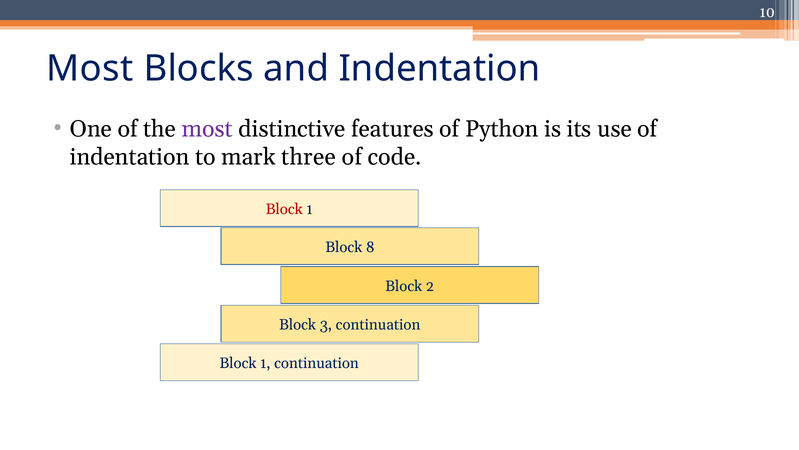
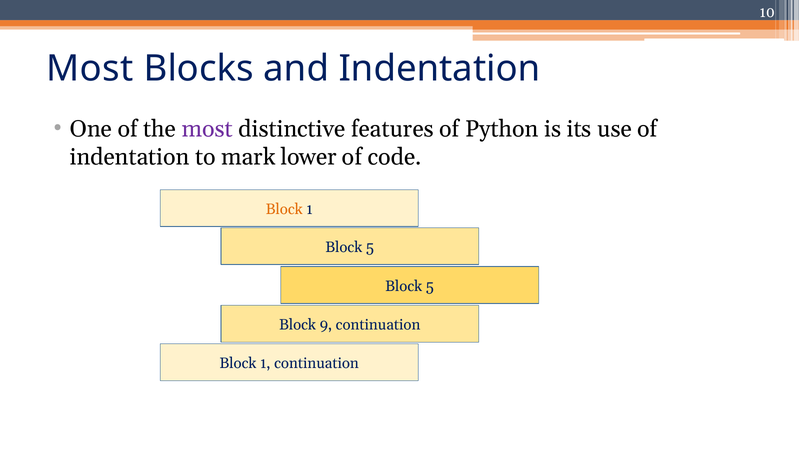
three: three -> lower
Block at (284, 209) colour: red -> orange
8 at (370, 247): 8 -> 5
2 at (430, 286): 2 -> 5
3: 3 -> 9
